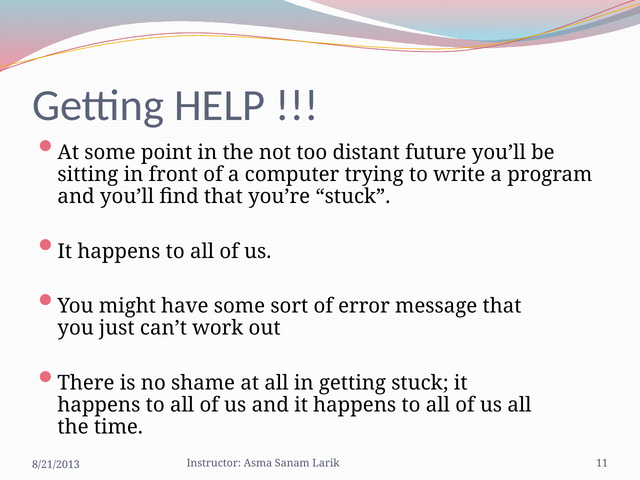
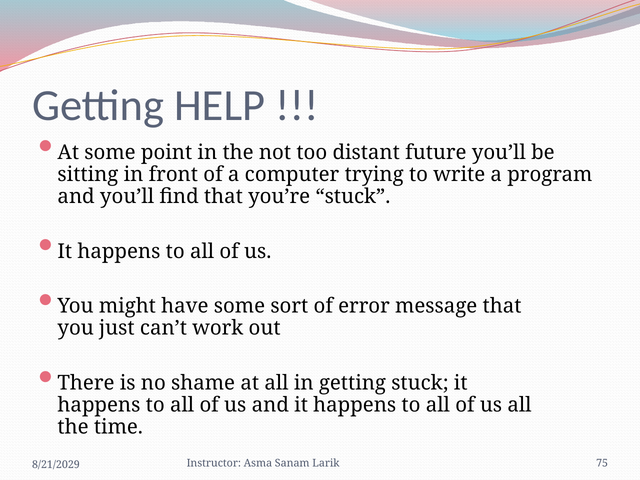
11: 11 -> 75
8/21/2013: 8/21/2013 -> 8/21/2029
